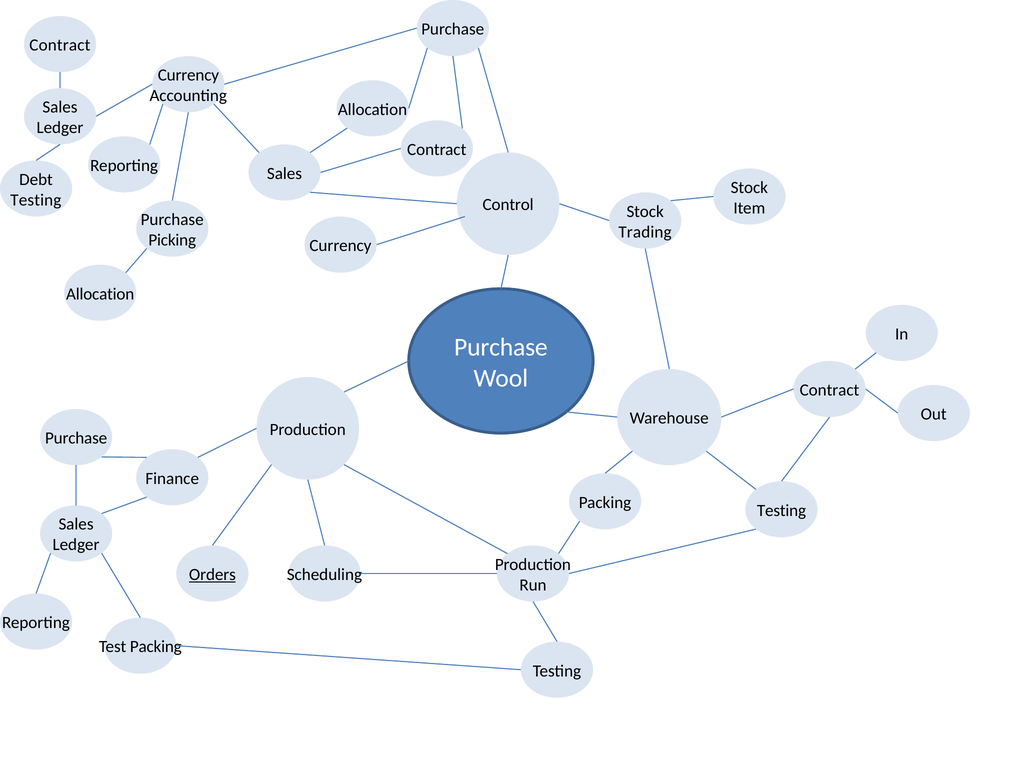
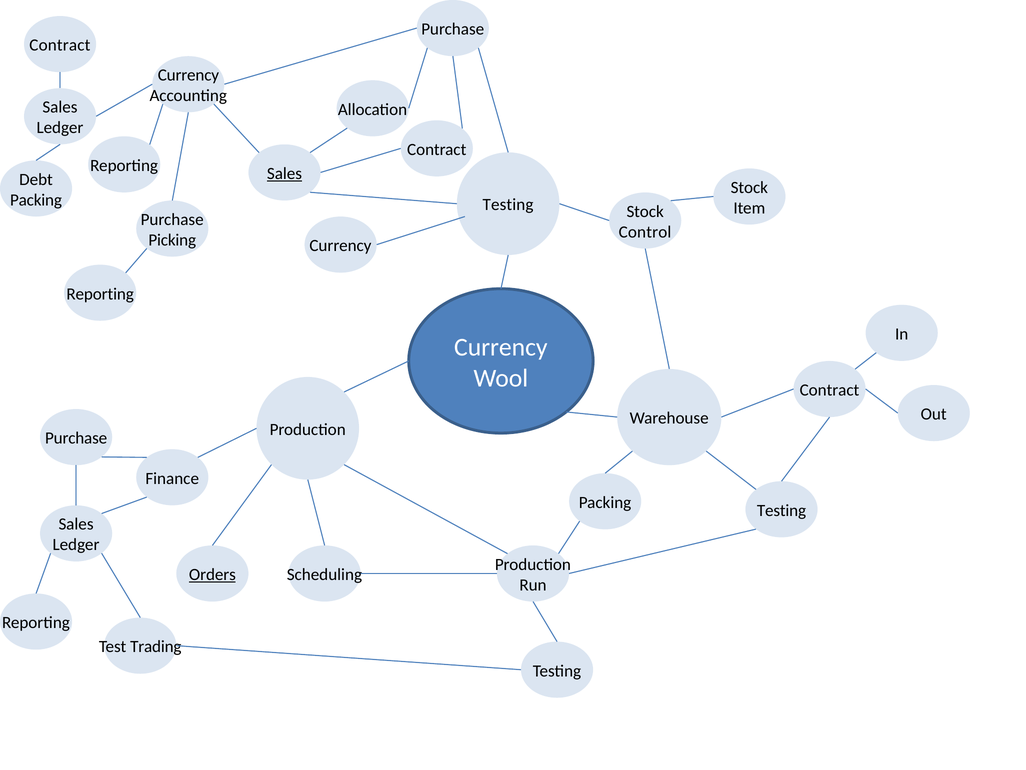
Sales at (284, 174) underline: none -> present
Testing at (36, 200): Testing -> Packing
Control at (508, 205): Control -> Testing
Trading: Trading -> Control
Allocation at (100, 294): Allocation -> Reporting
Purchase at (501, 347): Purchase -> Currency
Test Packing: Packing -> Trading
